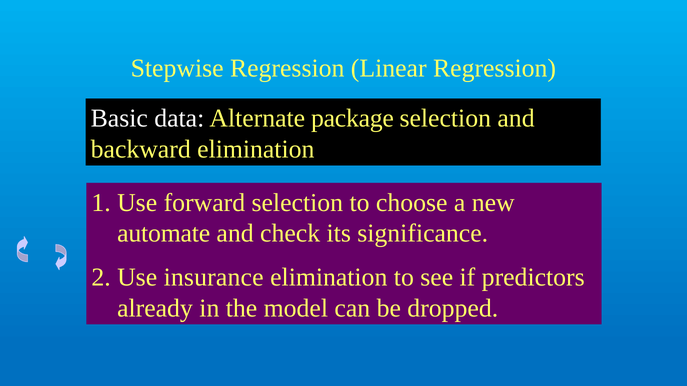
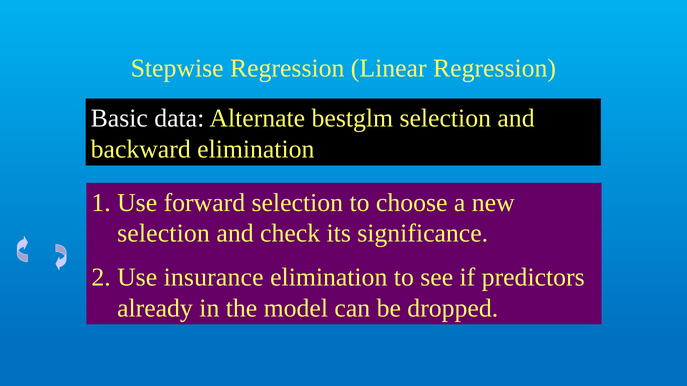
package: package -> bestglm
automate at (164, 234): automate -> selection
